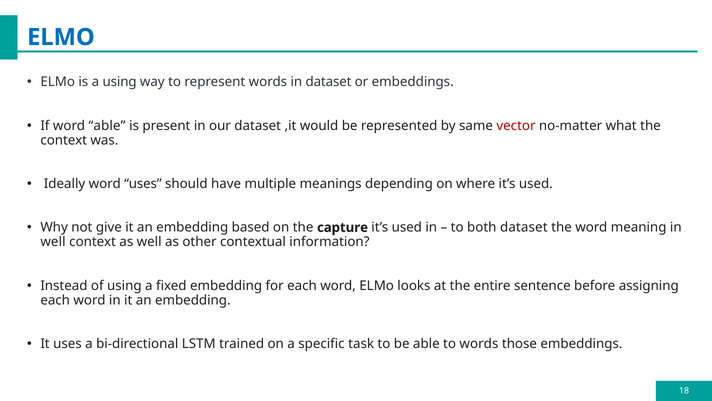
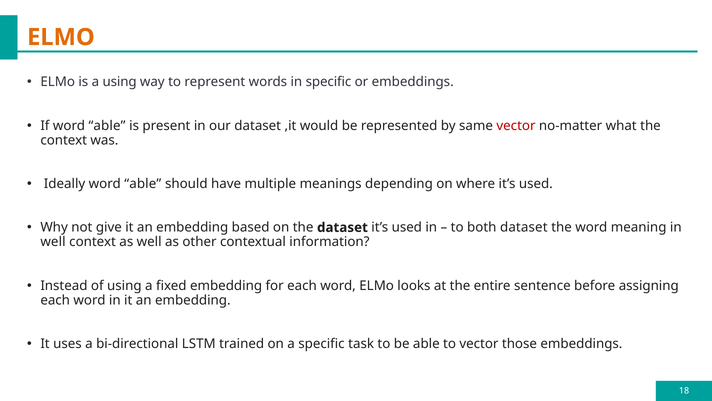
ELMO at (61, 37) colour: blue -> orange
in dataset: dataset -> specific
Ideally word uses: uses -> able
the capture: capture -> dataset
to words: words -> vector
